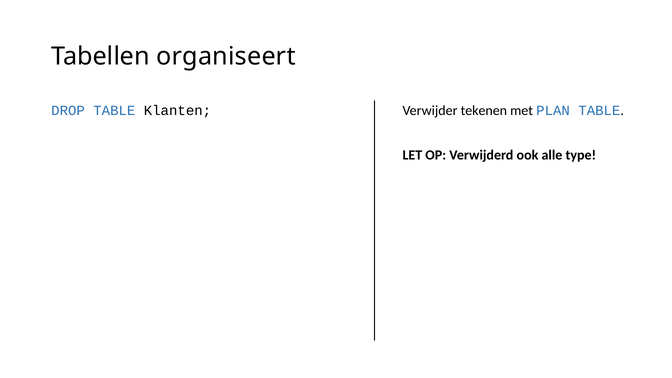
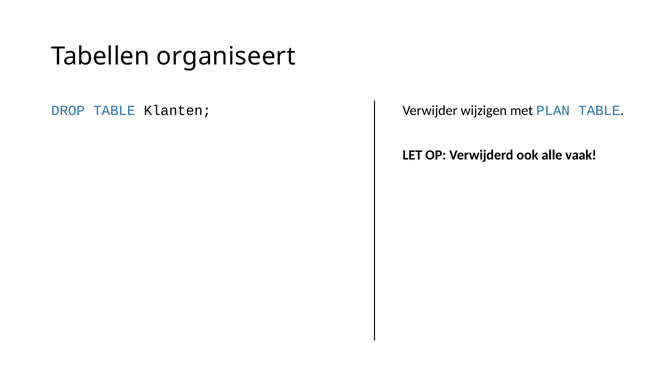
tekenen: tekenen -> wijzigen
type: type -> vaak
